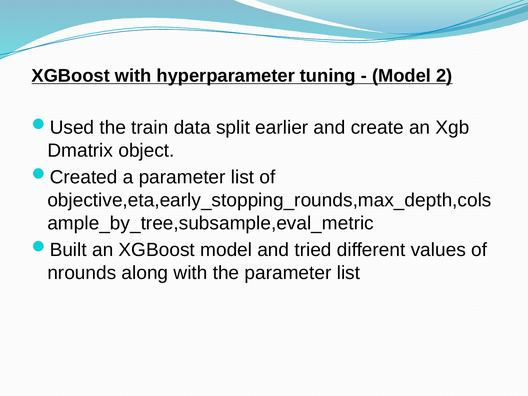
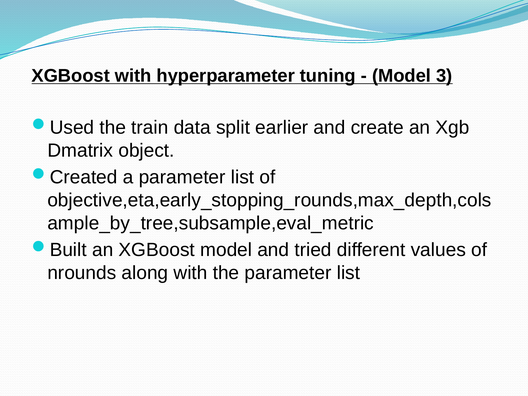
2: 2 -> 3
